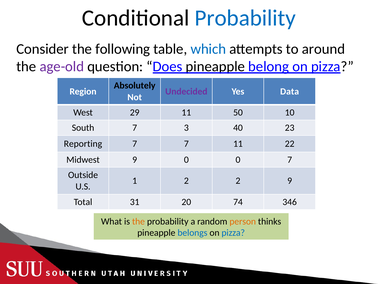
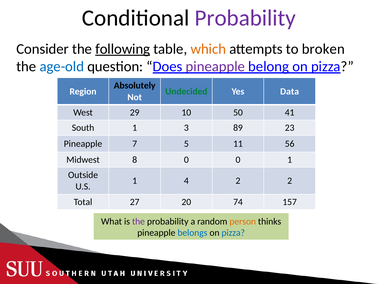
Probability at (245, 18) colour: blue -> purple
following underline: none -> present
which colour: blue -> orange
around: around -> broken
age-old colour: purple -> blue
pineapple at (215, 66) colour: black -> purple
Undecided colour: purple -> green
29 11: 11 -> 10
10: 10 -> 41
South 7: 7 -> 1
40: 40 -> 89
Reporting at (83, 144): Reporting -> Pineapple
7 7: 7 -> 5
22: 22 -> 56
Midwest 9: 9 -> 8
0 7: 7 -> 1
1 2: 2 -> 4
2 9: 9 -> 2
31: 31 -> 27
346: 346 -> 157
the at (138, 221) colour: orange -> purple
